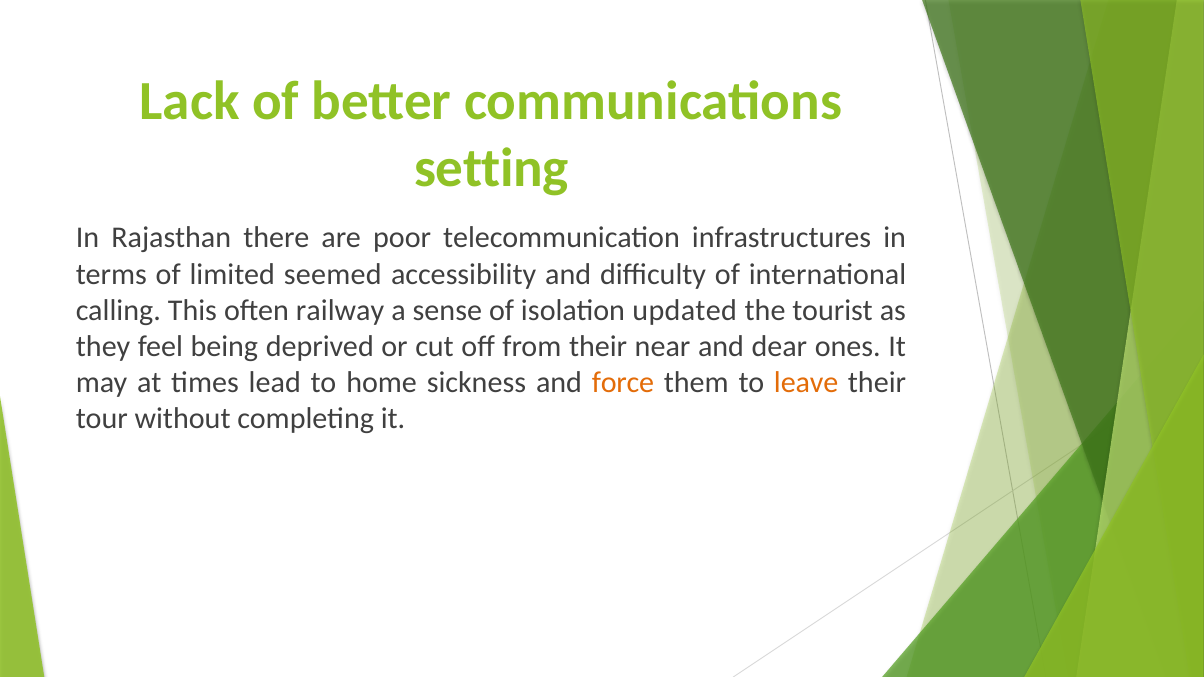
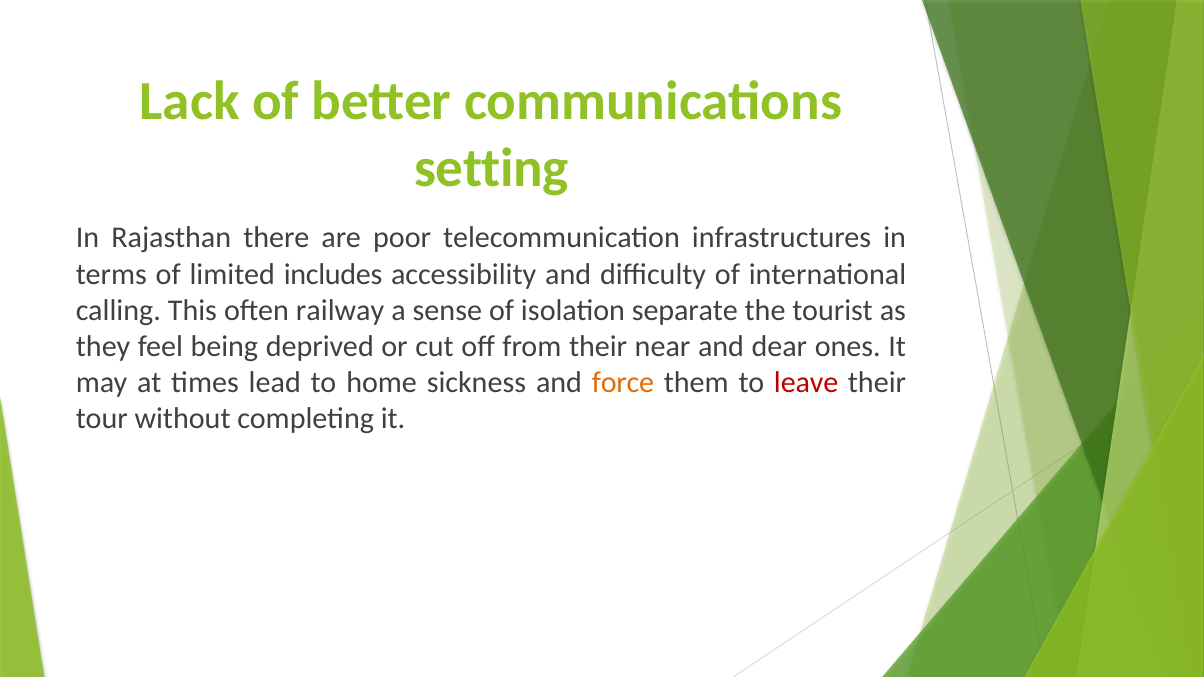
seemed: seemed -> includes
updated: updated -> separate
leave colour: orange -> red
